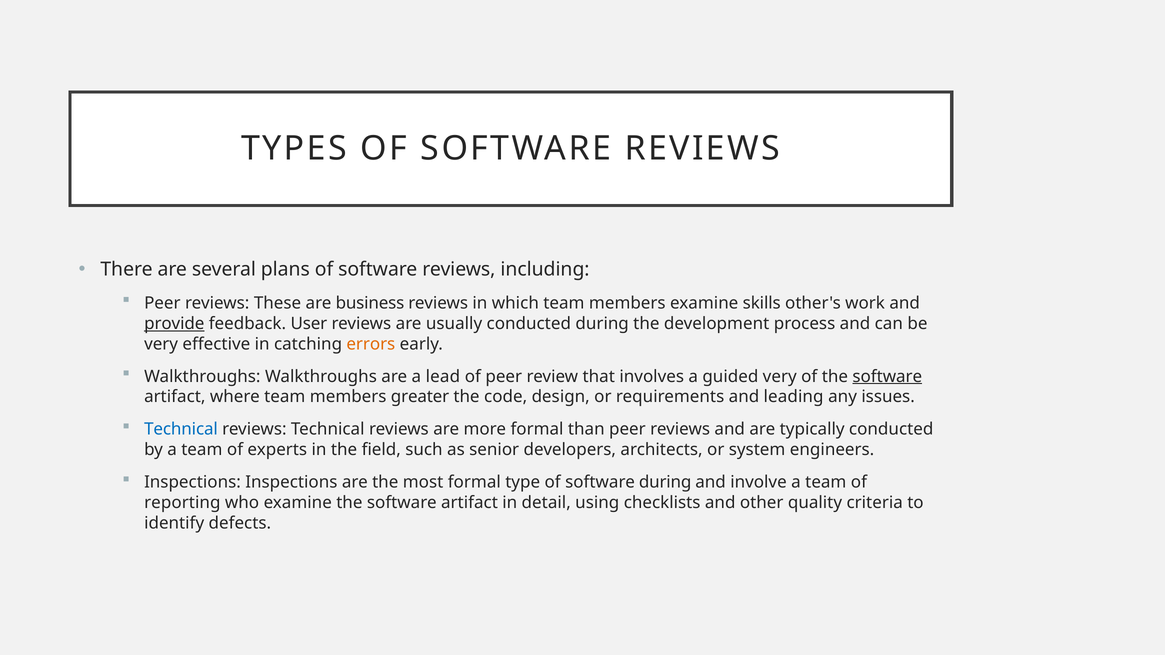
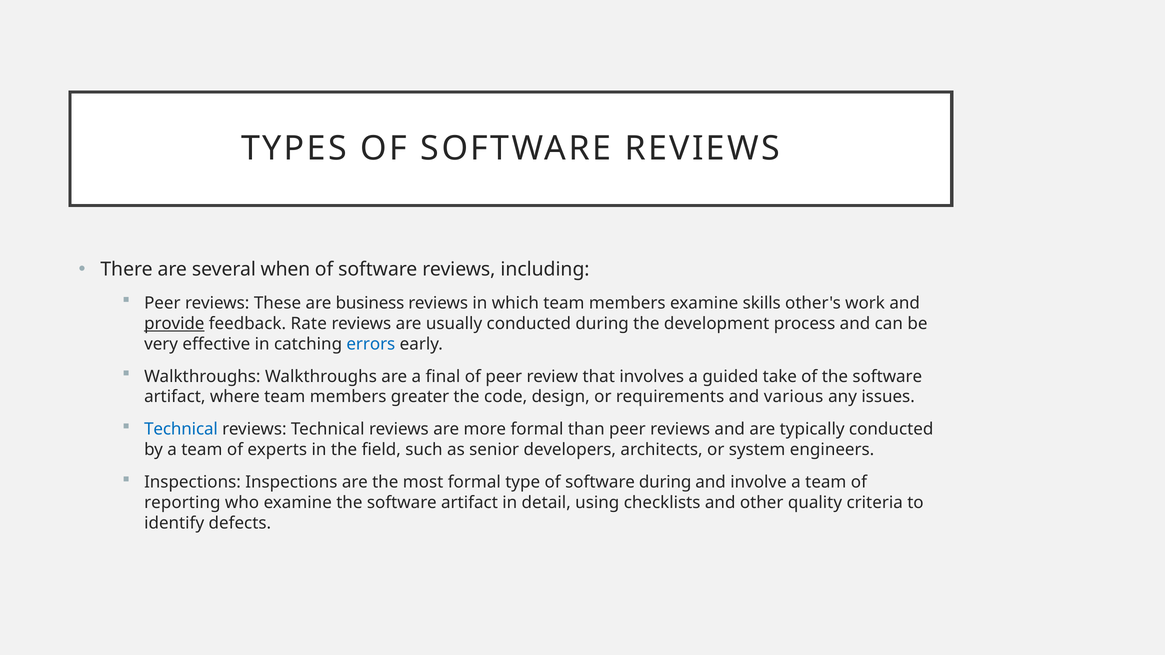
plans: plans -> when
User: User -> Rate
errors colour: orange -> blue
lead: lead -> final
guided very: very -> take
software at (887, 377) underline: present -> none
leading: leading -> various
